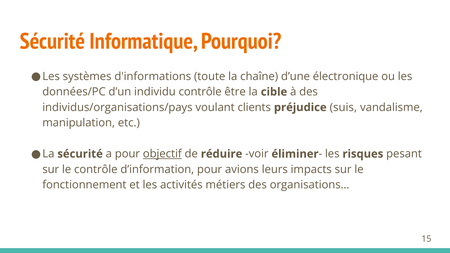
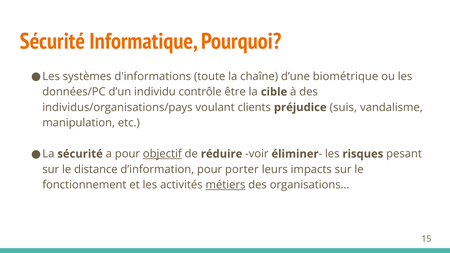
électronique: électronique -> biométrique
le contrôle: contrôle -> distance
avions: avions -> porter
métiers underline: none -> present
